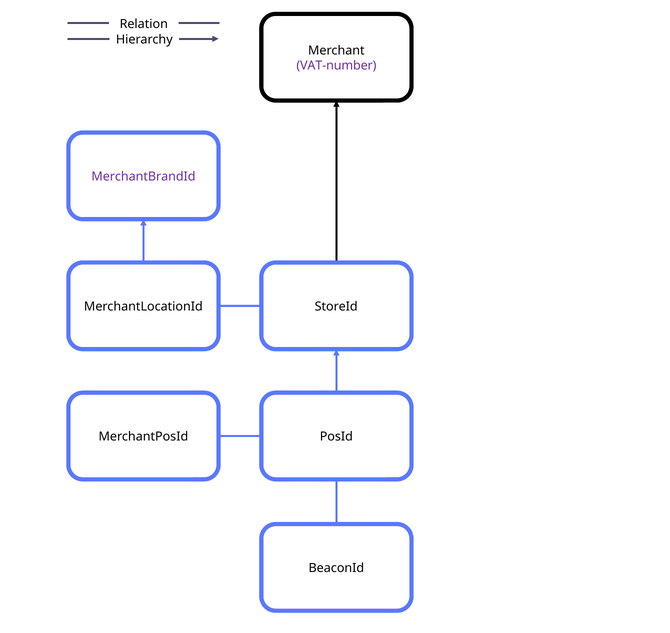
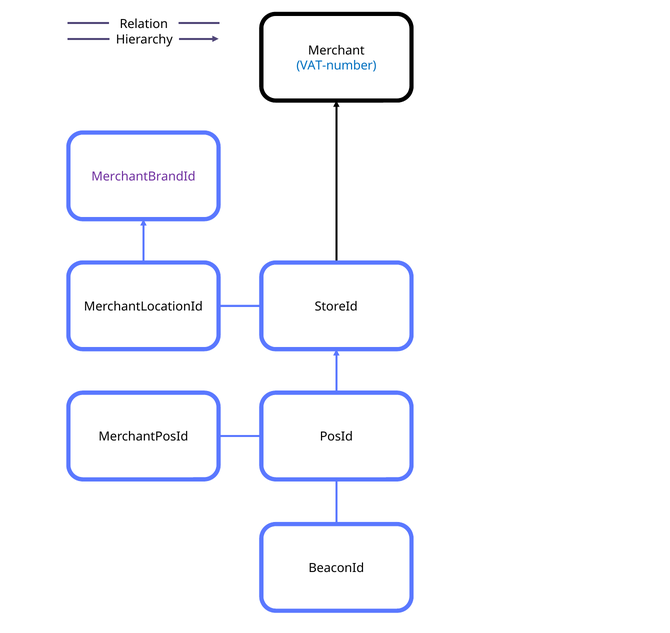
VAT-number colour: purple -> blue
